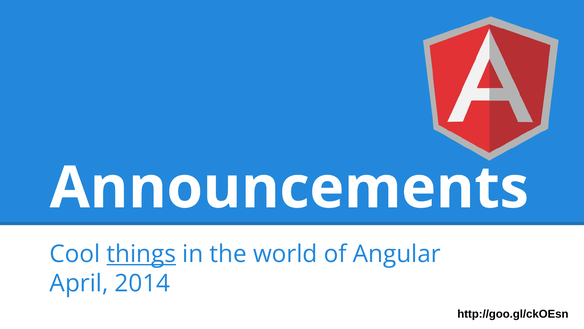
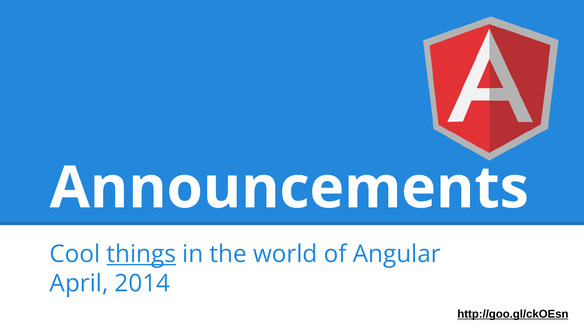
http://goo.gl/ckOEsn underline: none -> present
